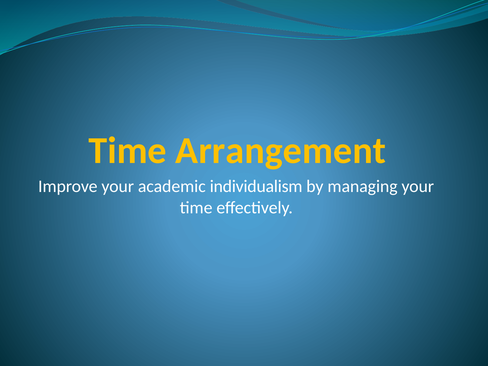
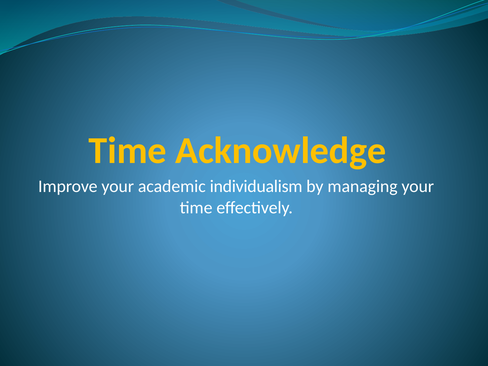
Arrangement: Arrangement -> Acknowledge
